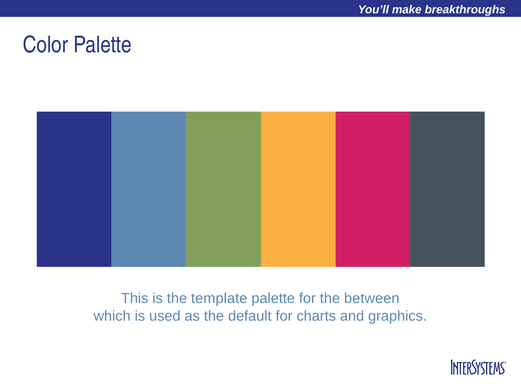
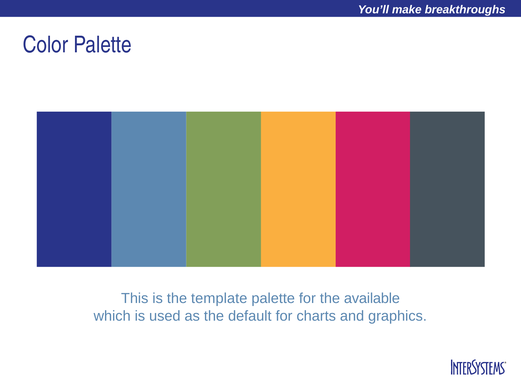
between: between -> available
